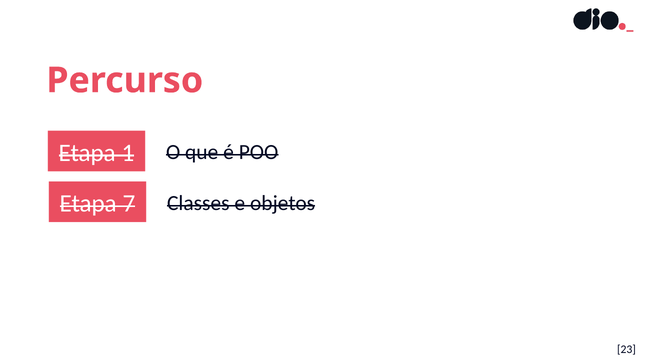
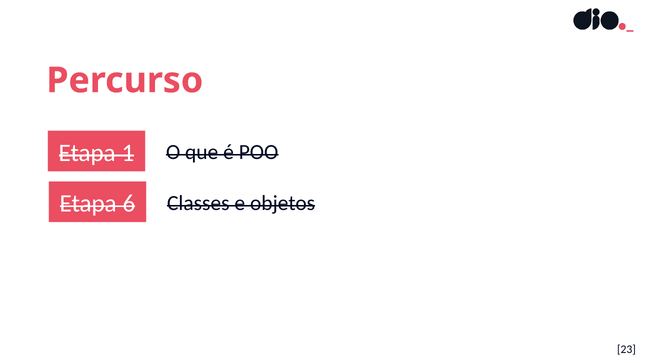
7: 7 -> 6
